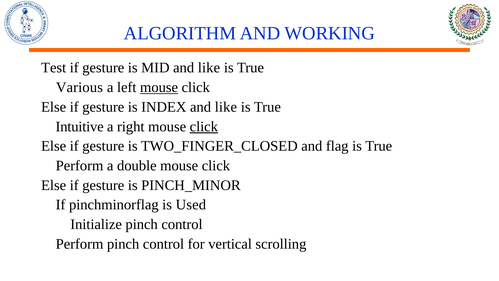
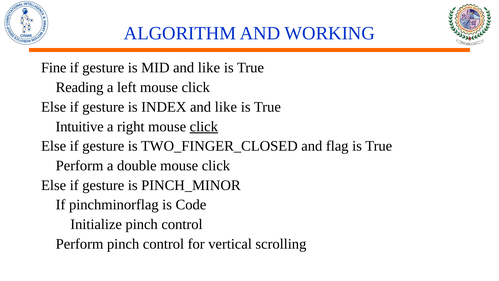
Test: Test -> Fine
Various: Various -> Reading
mouse at (159, 87) underline: present -> none
Used: Used -> Code
